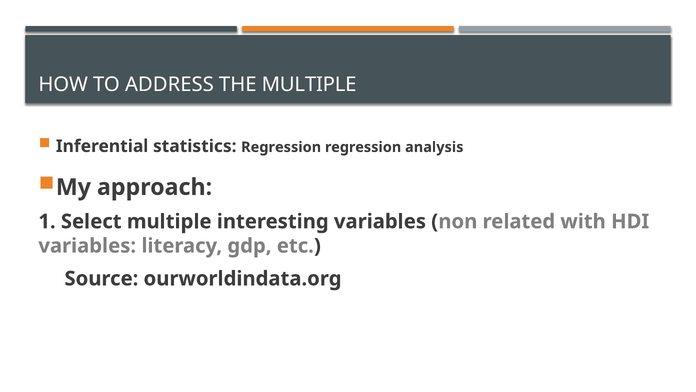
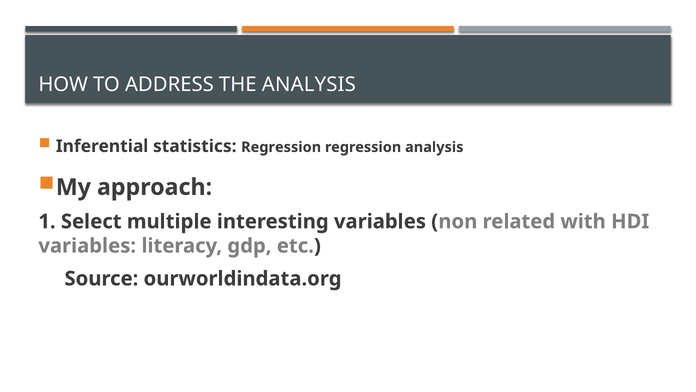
THE MULTIPLE: MULTIPLE -> ANALYSIS
